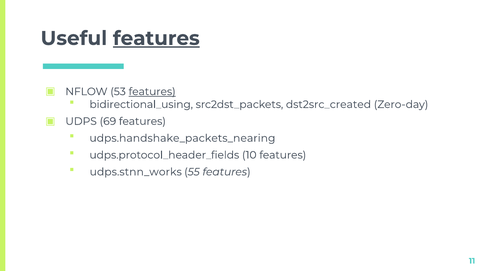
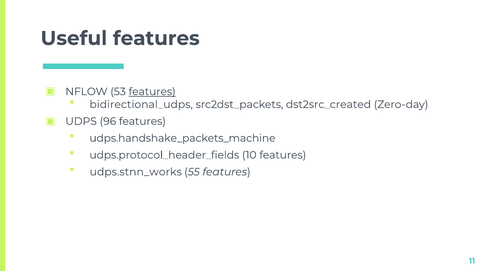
features at (156, 38) underline: present -> none
bidirectional_using: bidirectional_using -> bidirectional_udps
69: 69 -> 96
udps.handshake_packets_nearing: udps.handshake_packets_nearing -> udps.handshake_packets_machine
